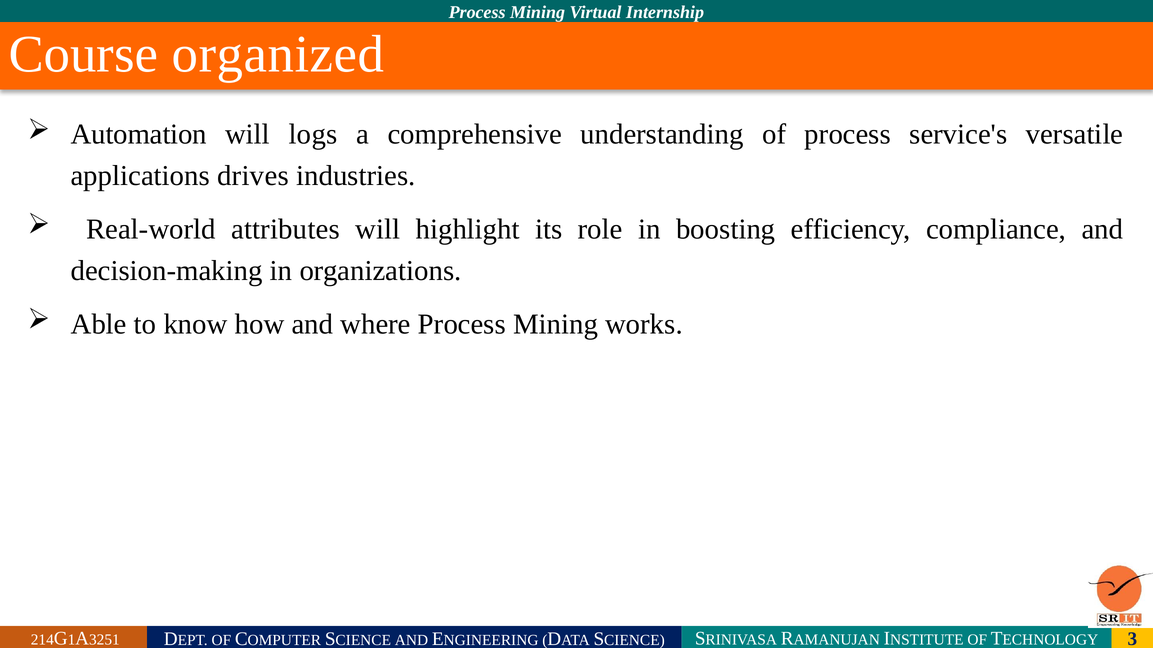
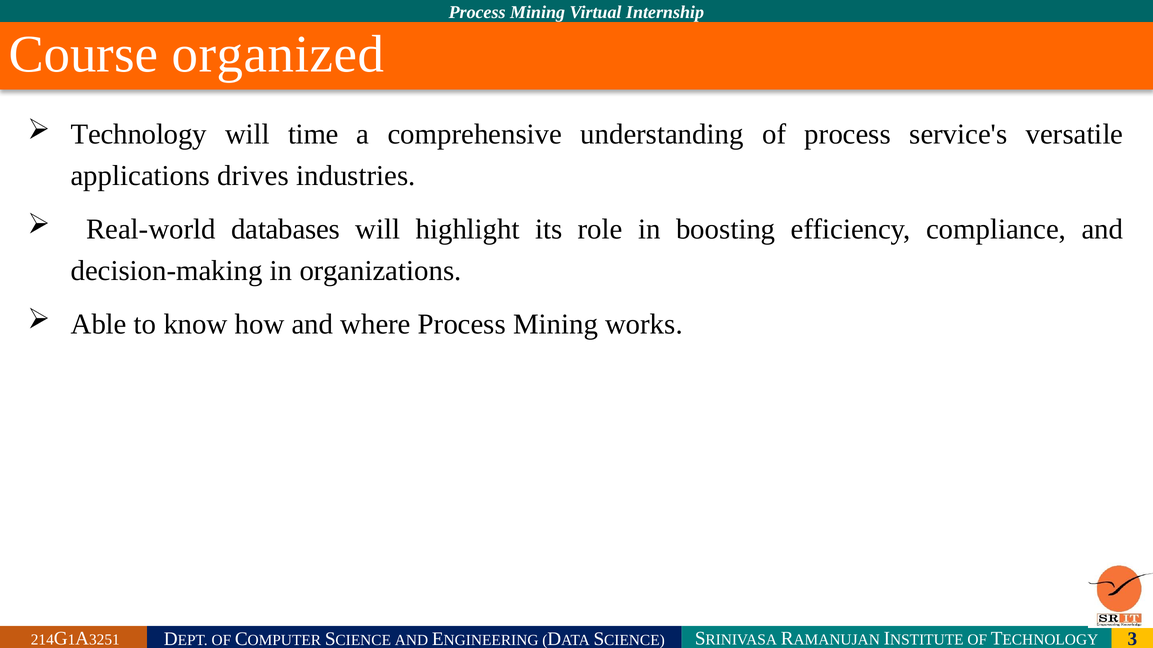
Automation: Automation -> Technology
logs: logs -> time
attributes: attributes -> databases
